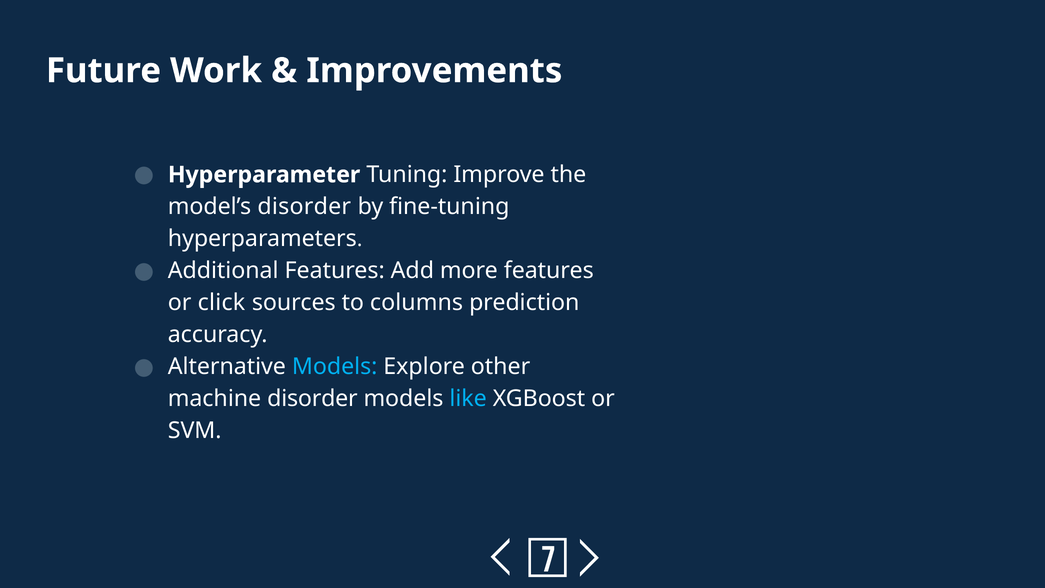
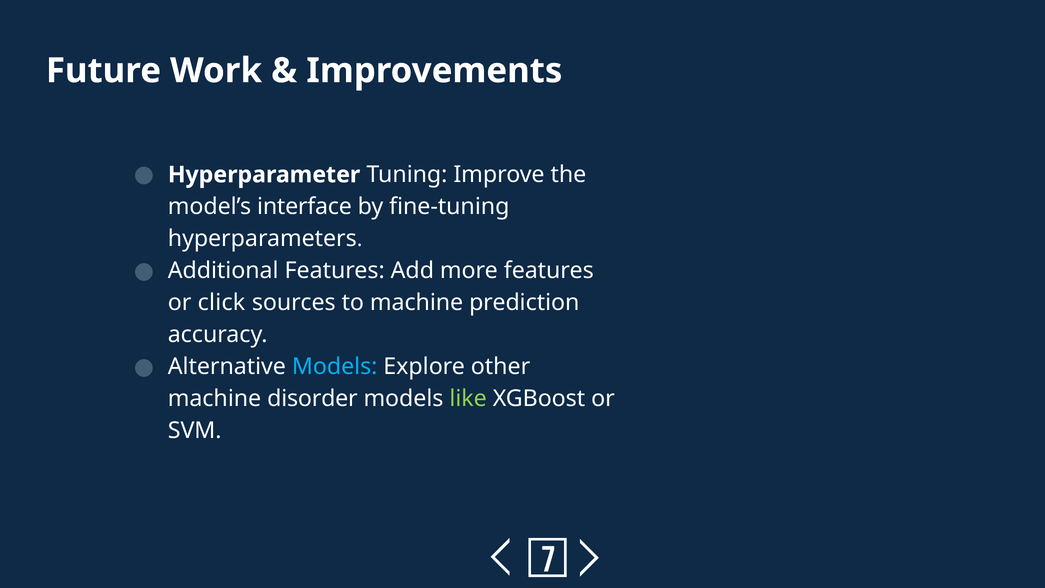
model’s disorder: disorder -> interface
to columns: columns -> machine
like colour: light blue -> light green
